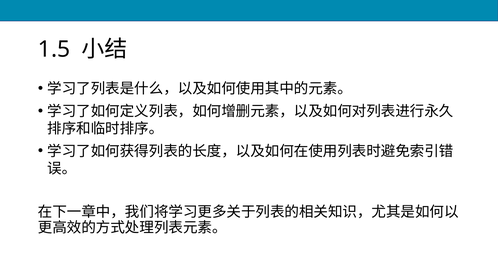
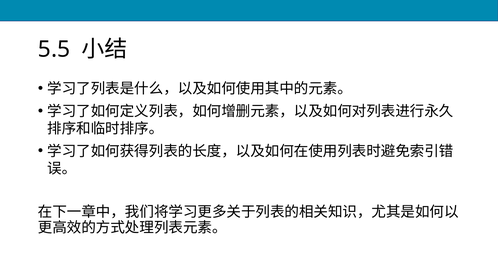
1.5: 1.5 -> 5.5
